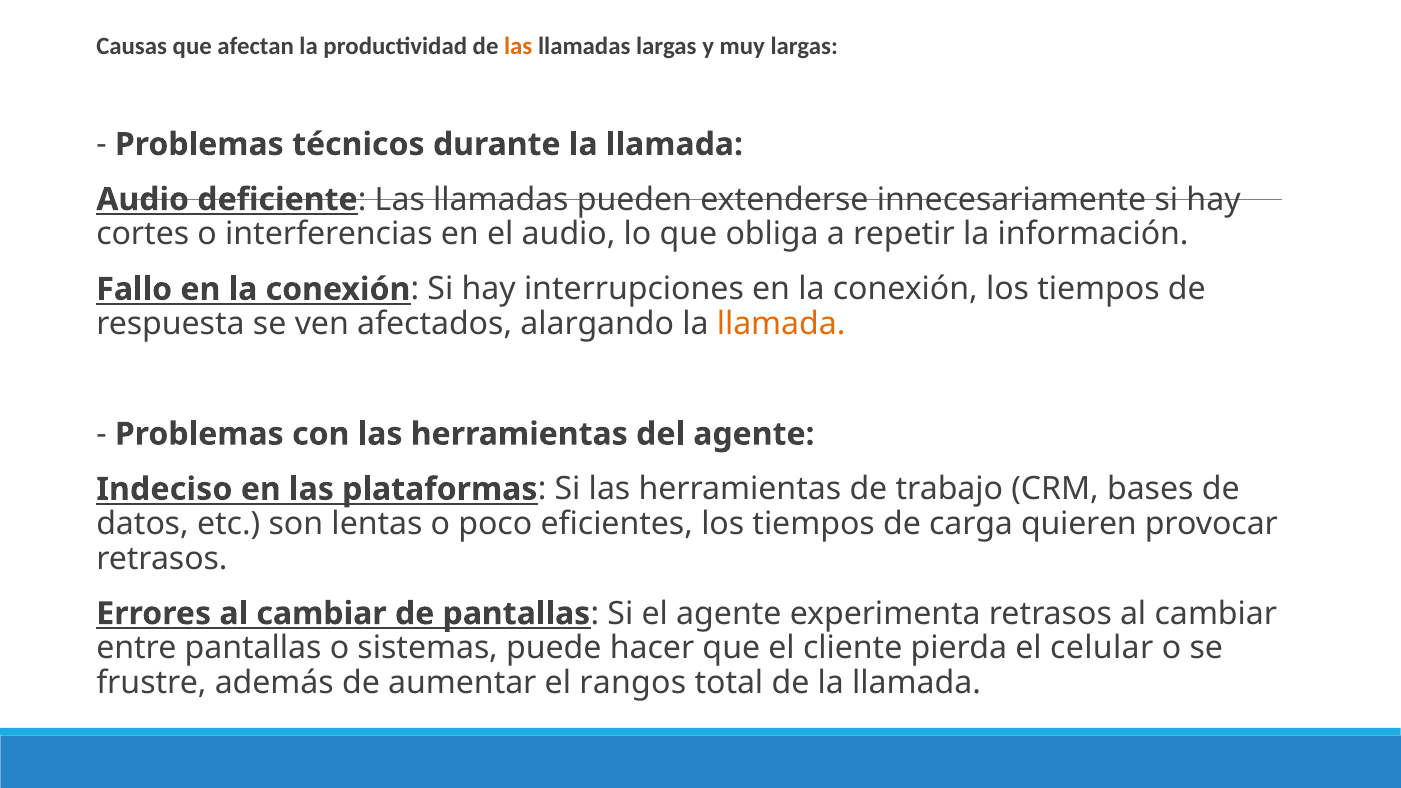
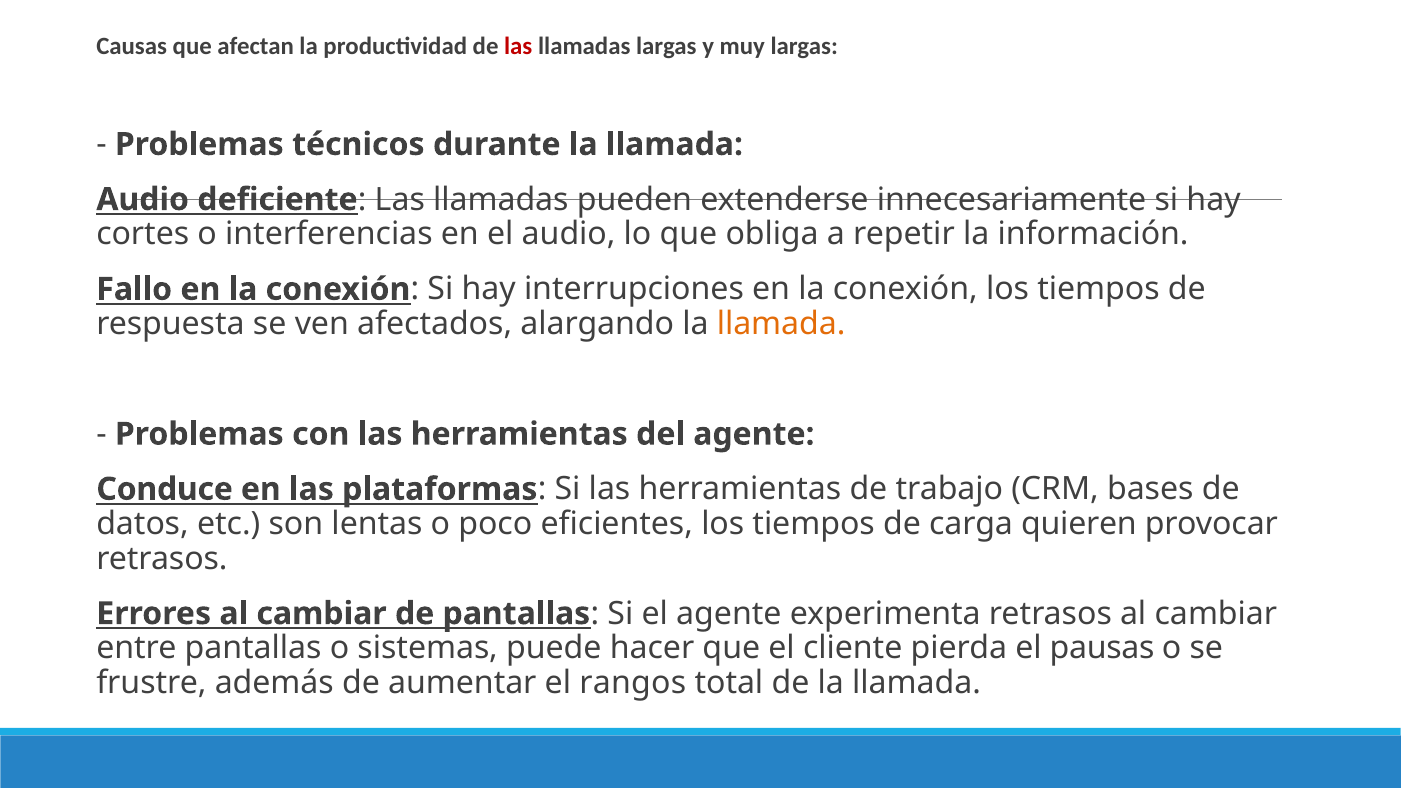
las at (518, 46) colour: orange -> red
Indeciso: Indeciso -> Conduce
celular: celular -> pausas
